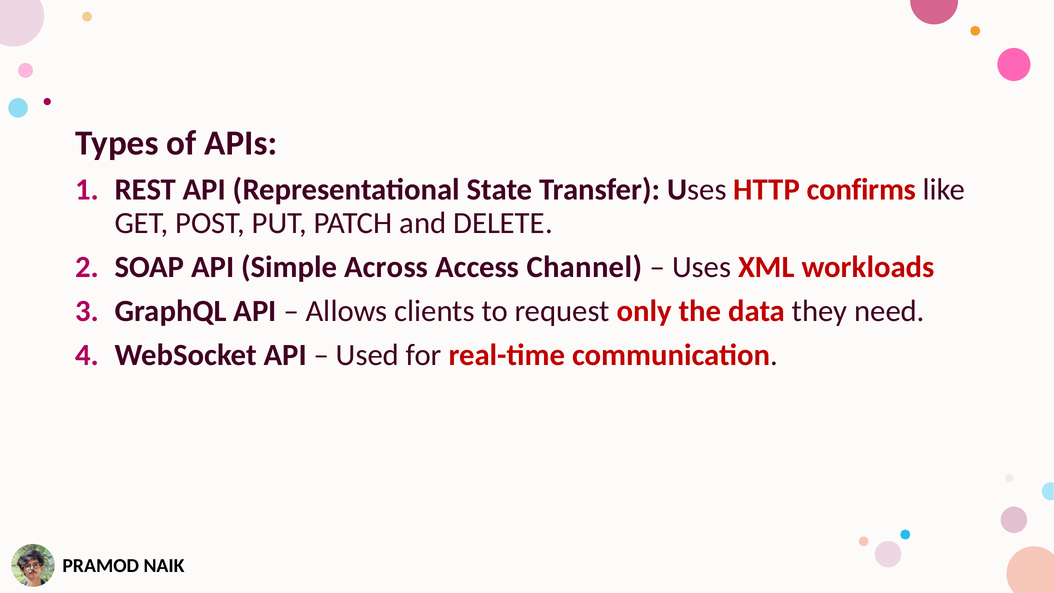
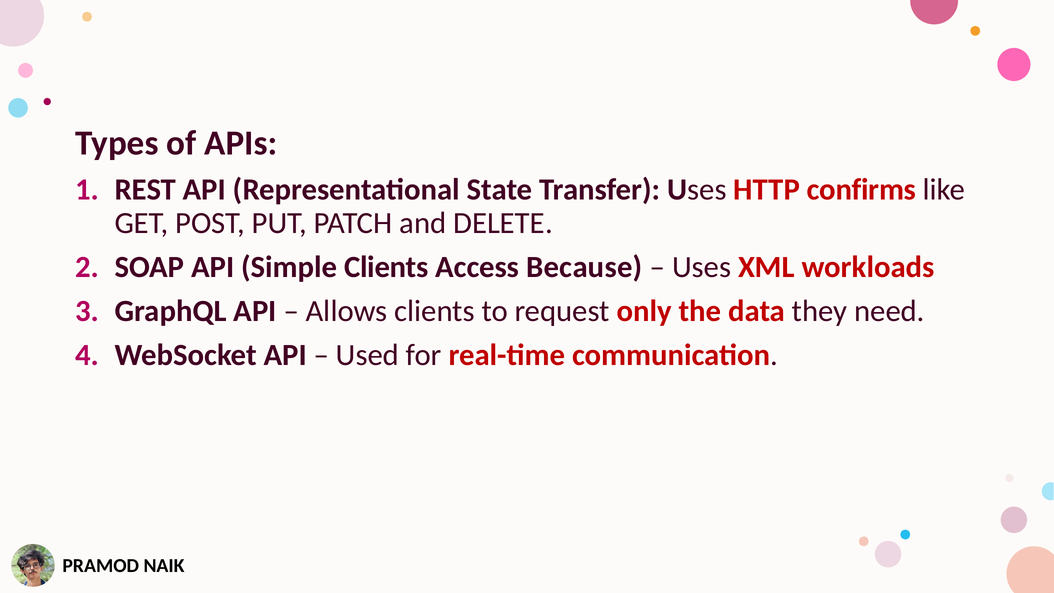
Simple Across: Across -> Clients
Channel: Channel -> Because
